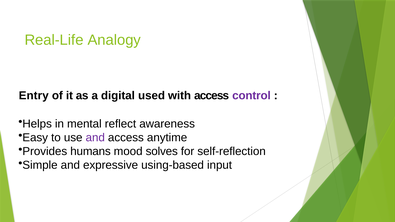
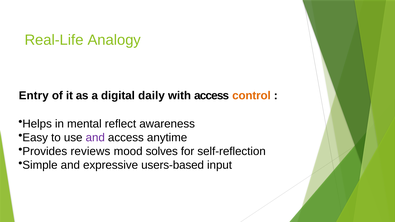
used: used -> daily
control colour: purple -> orange
humans: humans -> reviews
using-based: using-based -> users-based
